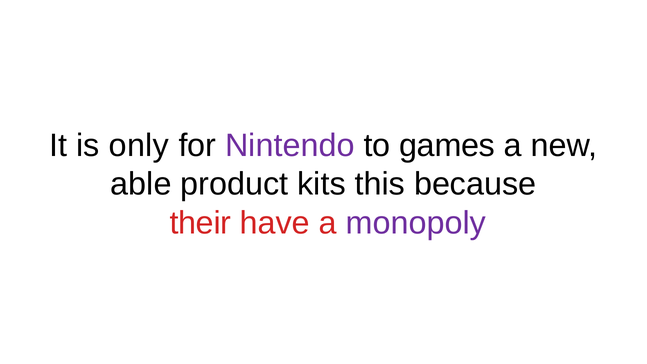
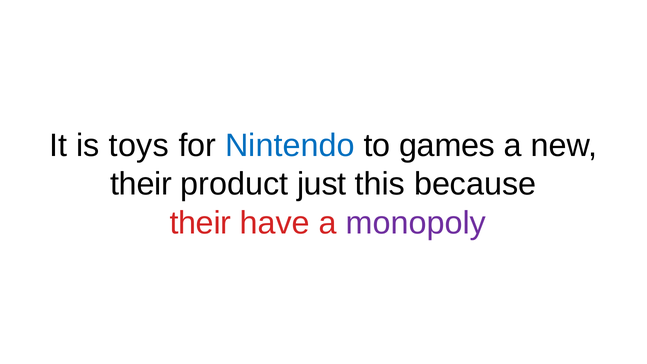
only: only -> toys
Nintendo colour: purple -> blue
able at (141, 184): able -> their
kits: kits -> just
